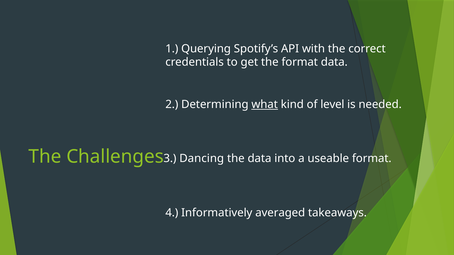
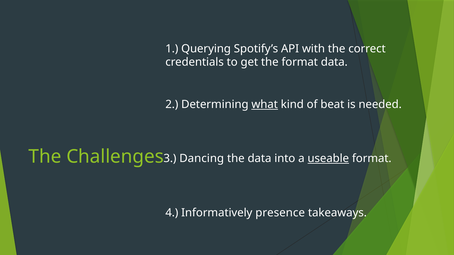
level: level -> beat
useable underline: none -> present
averaged: averaged -> presence
